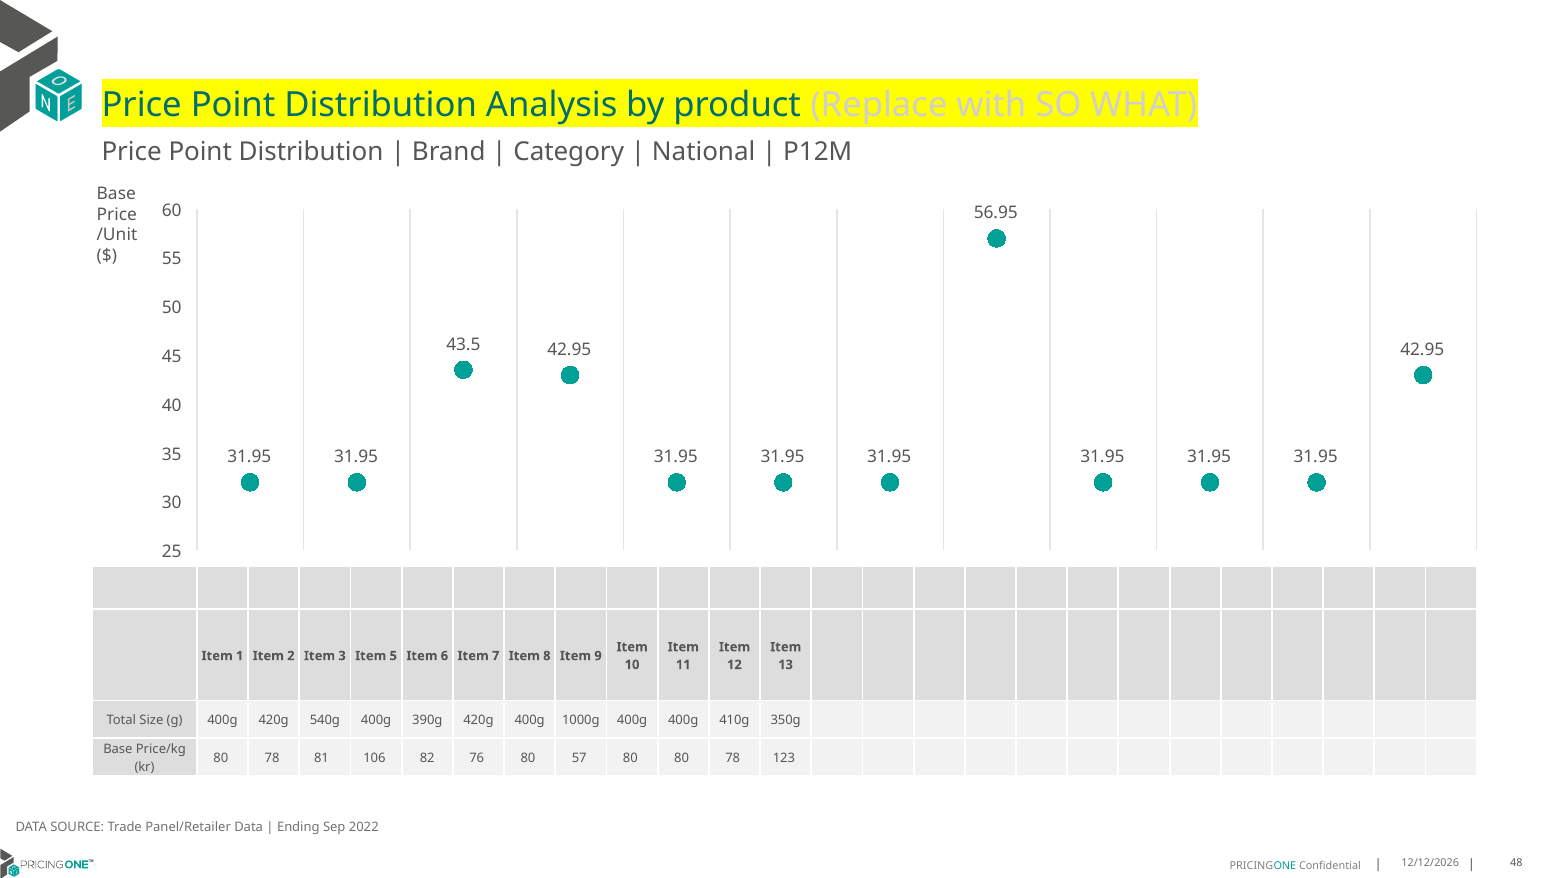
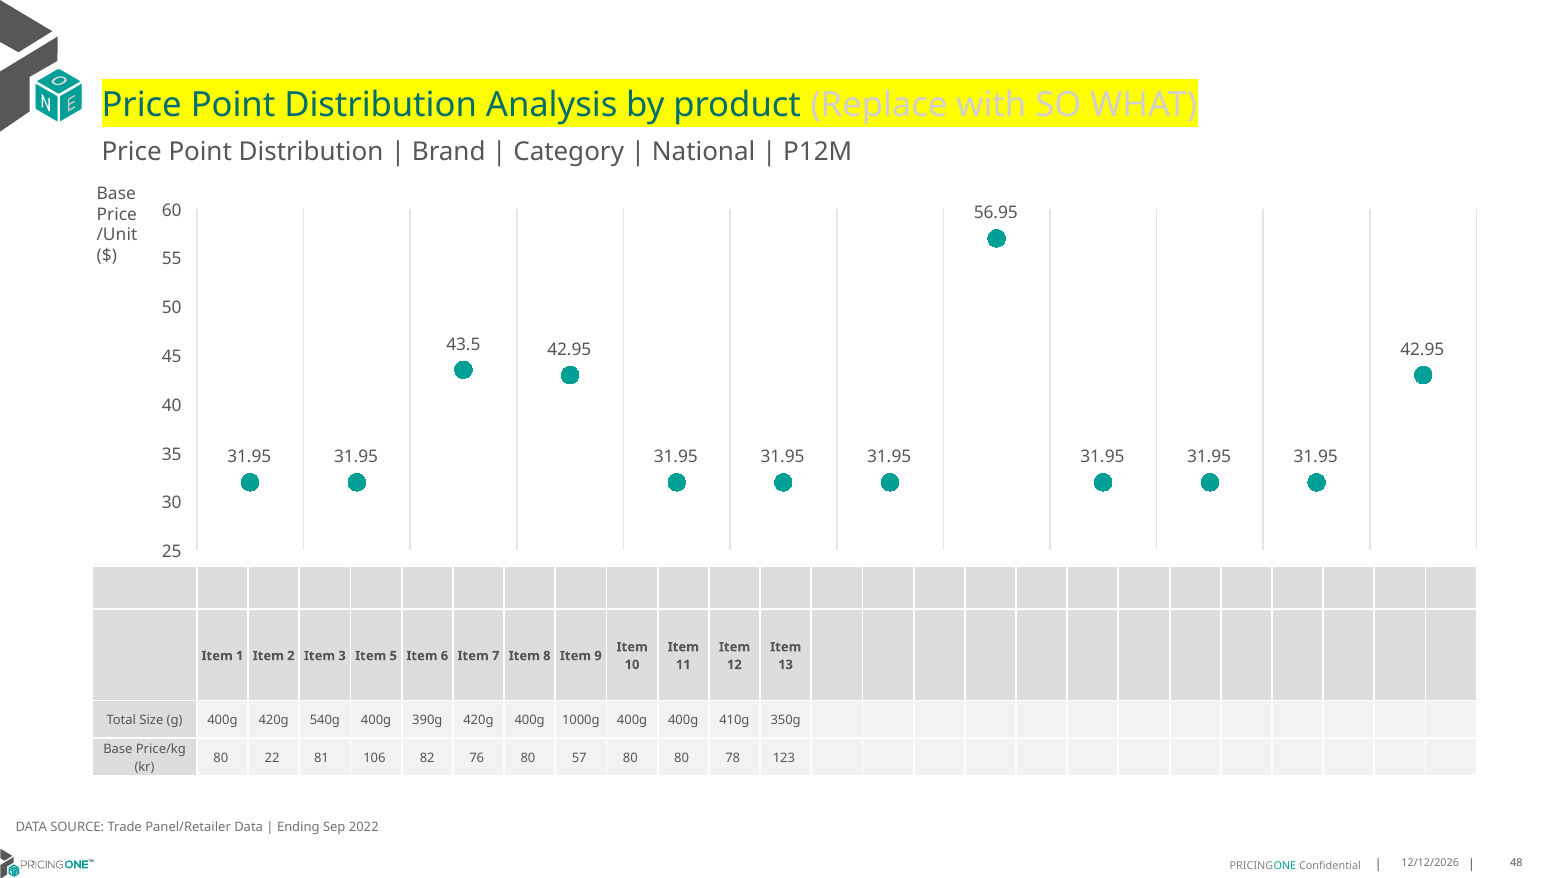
78 at (272, 758): 78 -> 22
